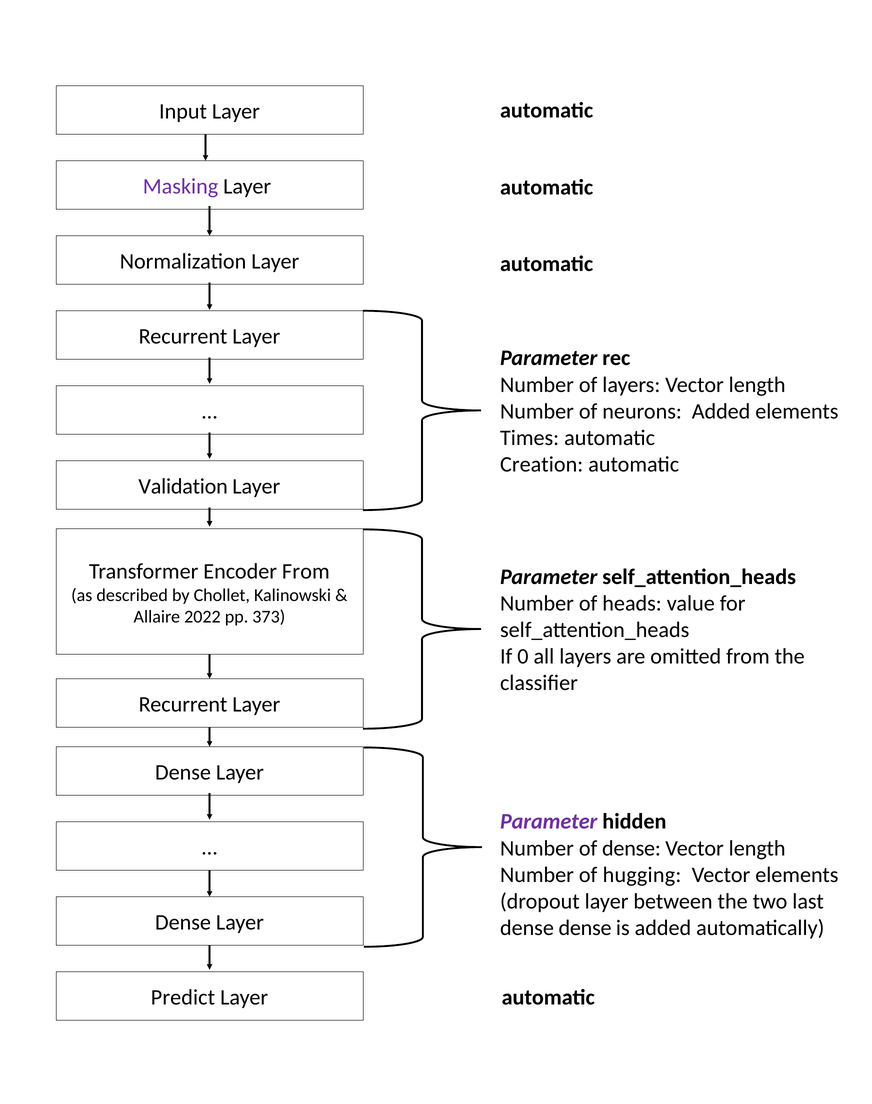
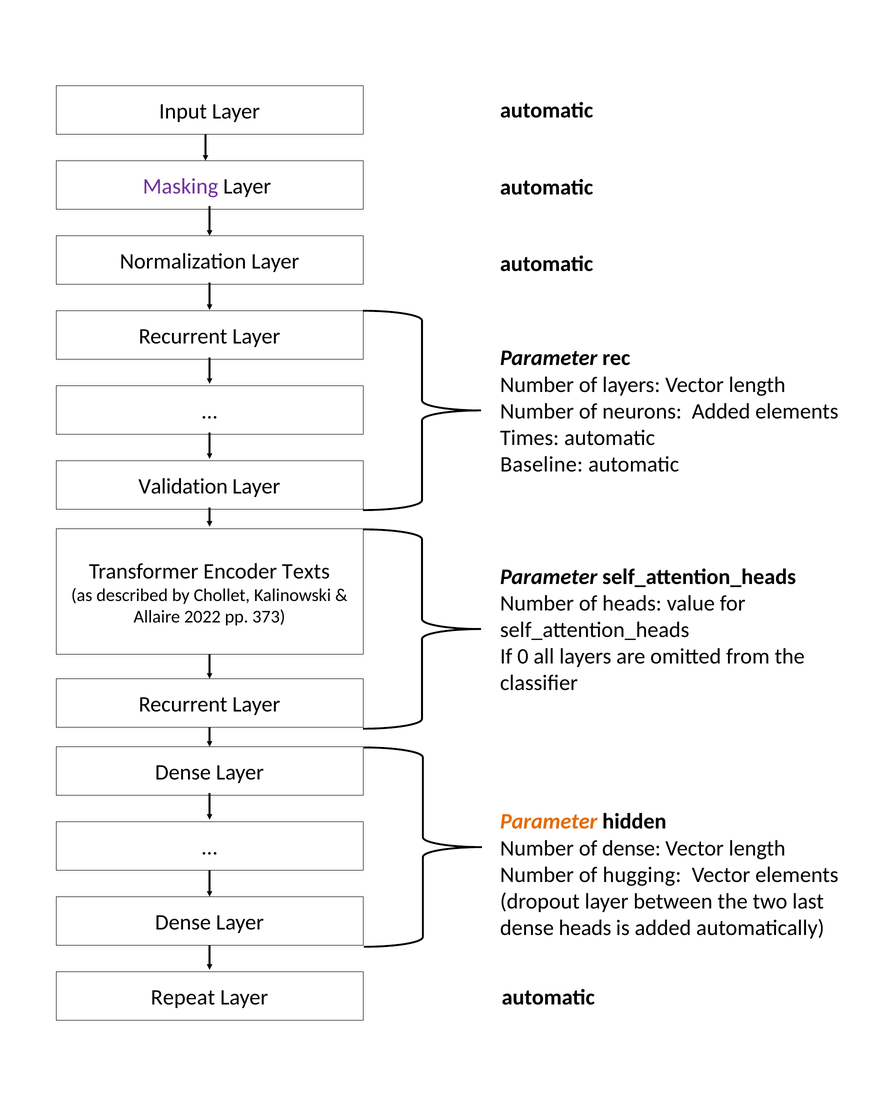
Creation: Creation -> Baseline
Encoder From: From -> Texts
Parameter at (549, 822) colour: purple -> orange
dense dense: dense -> heads
Predict: Predict -> Repeat
